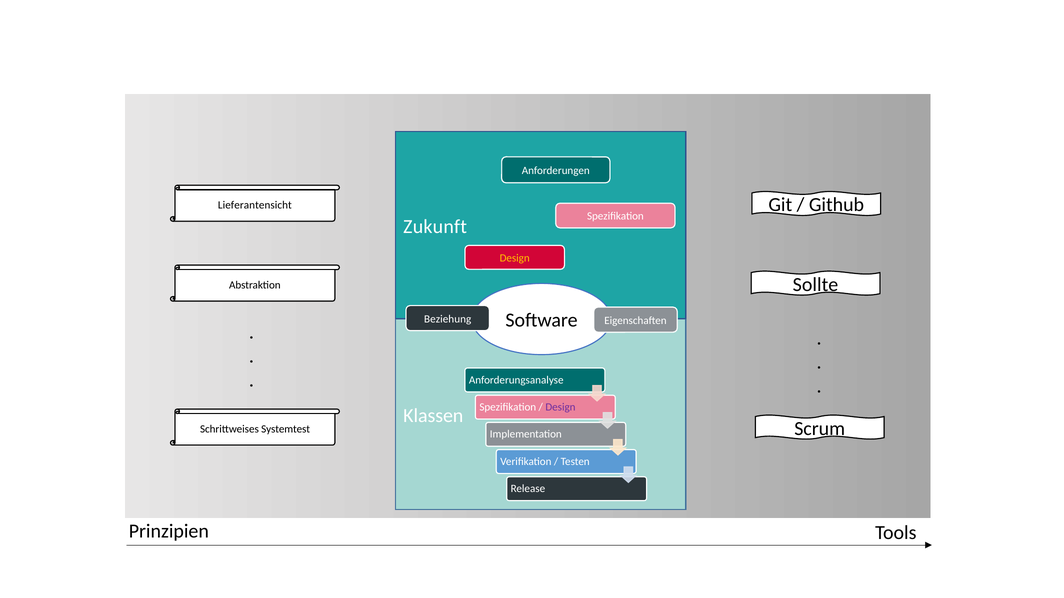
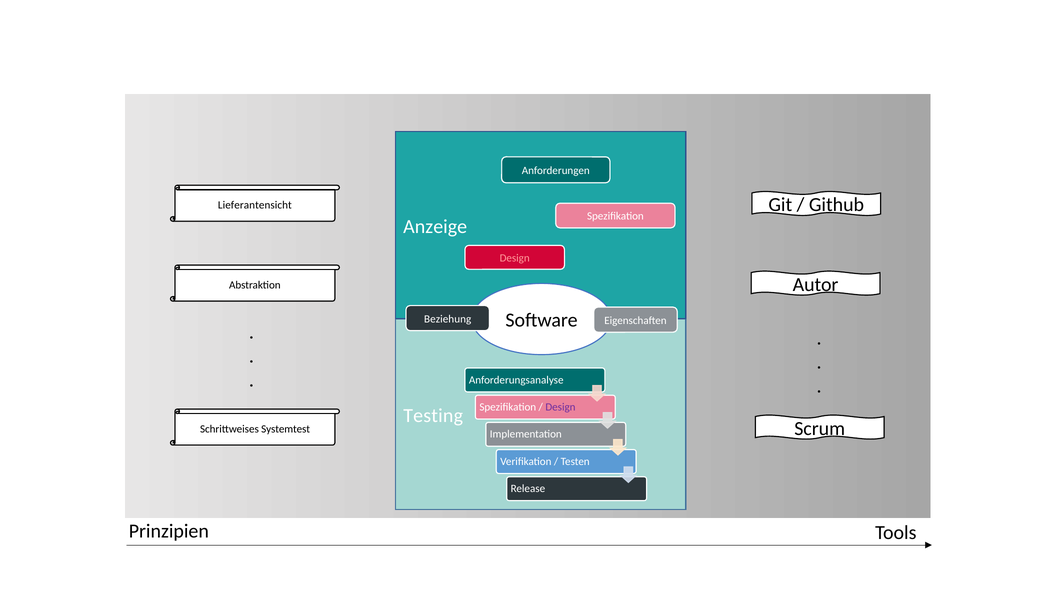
Zukunft: Zukunft -> Anzeige
Design at (515, 258) colour: yellow -> pink
Sollte: Sollte -> Autor
Klassen: Klassen -> Testing
